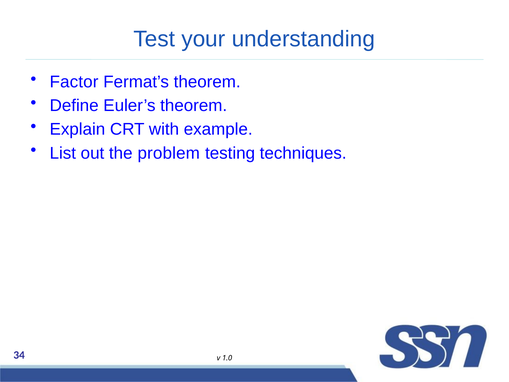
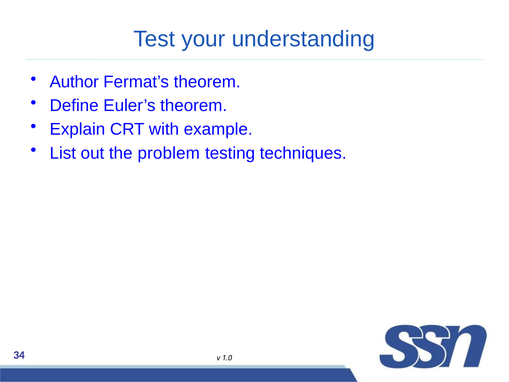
Factor: Factor -> Author
